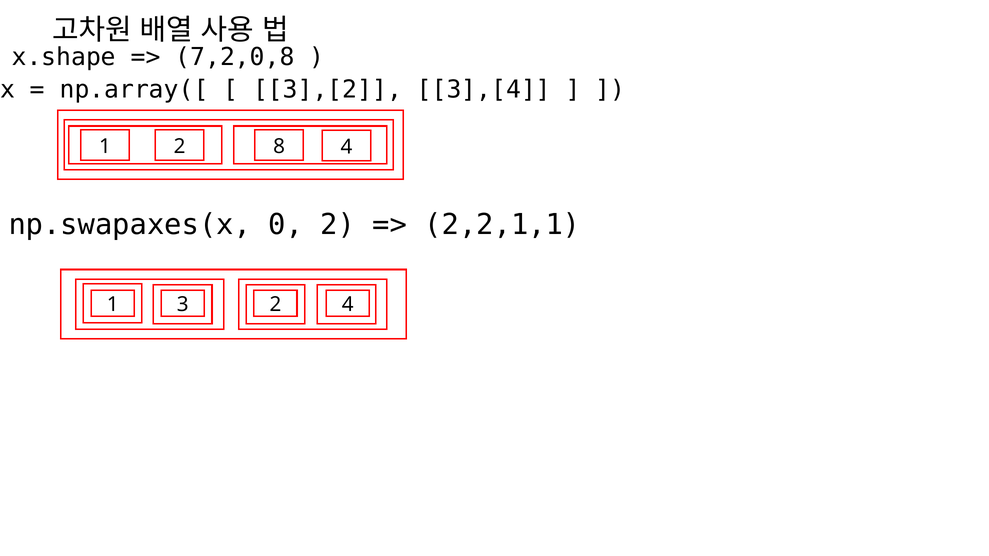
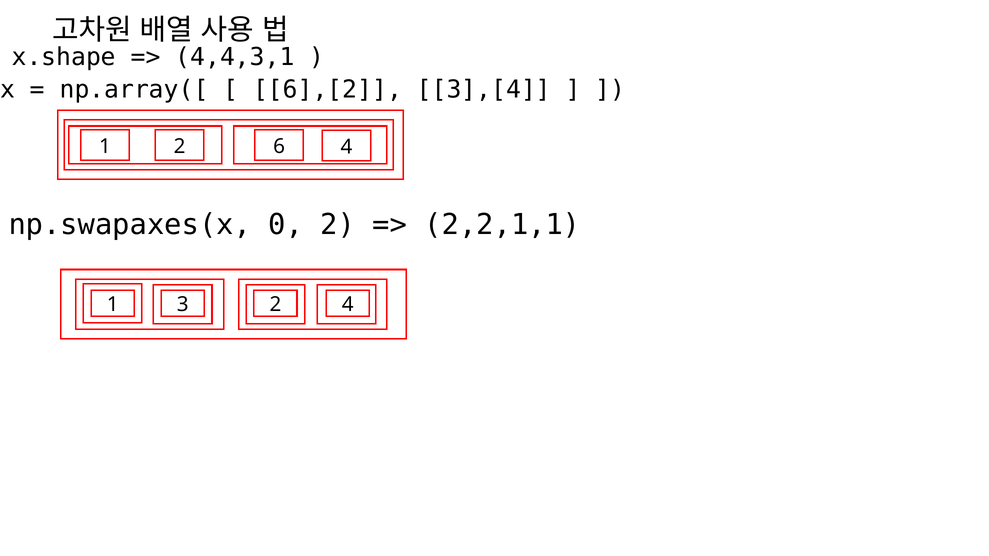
7,2,0,8: 7,2,0,8 -> 4,4,3,1
3],[2: 3],[2 -> 6],[2
8: 8 -> 6
